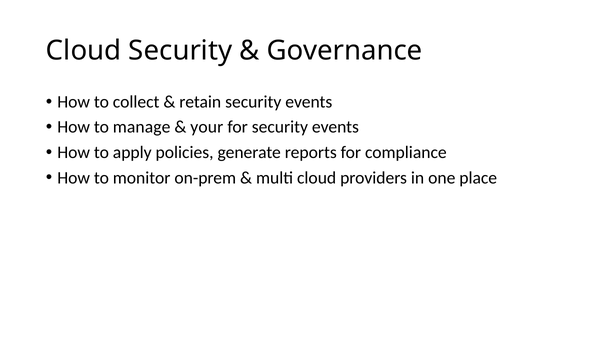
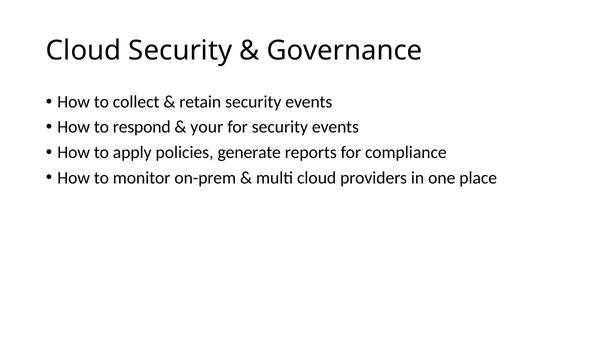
manage: manage -> respond
